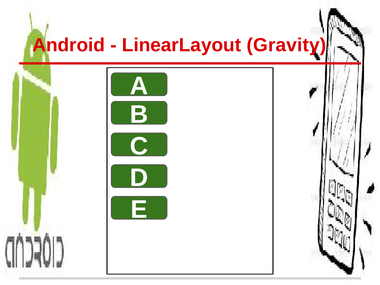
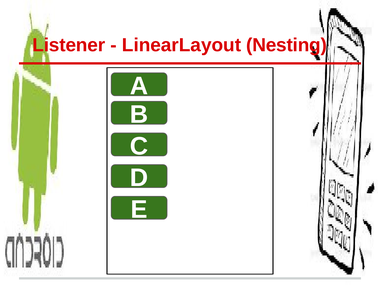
Android: Android -> Listener
Gravity: Gravity -> Nesting
